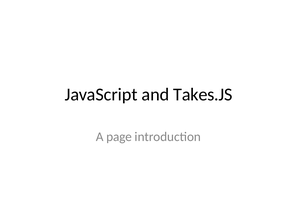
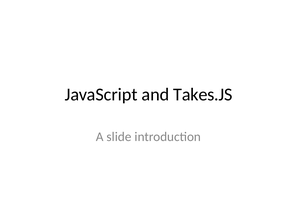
page: page -> slide
